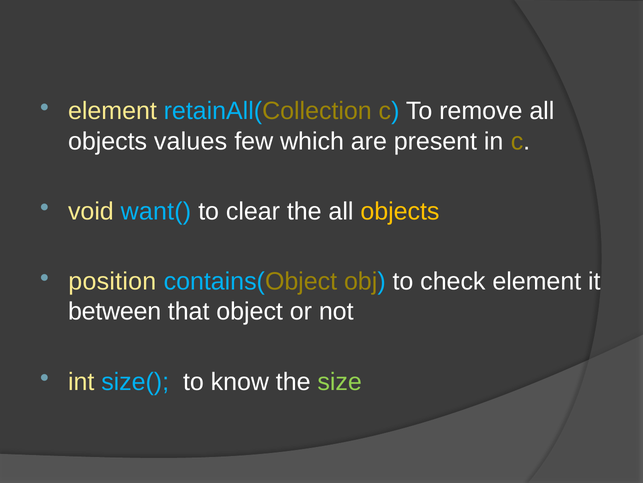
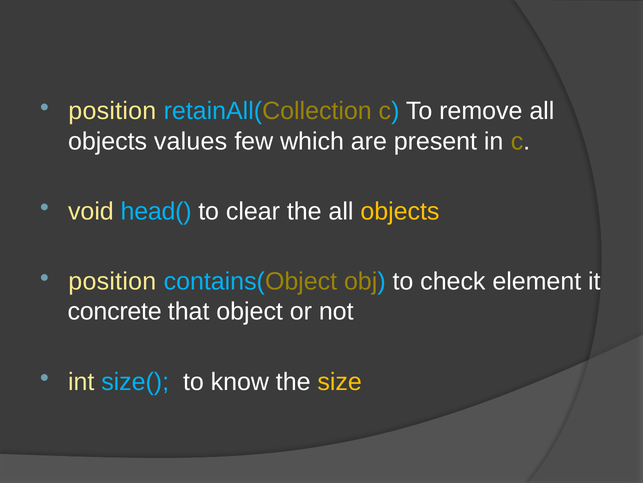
element at (112, 111): element -> position
want(: want( -> head(
between: between -> concrete
size colour: light green -> yellow
